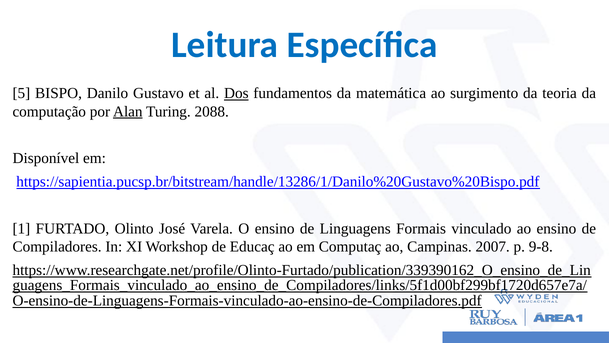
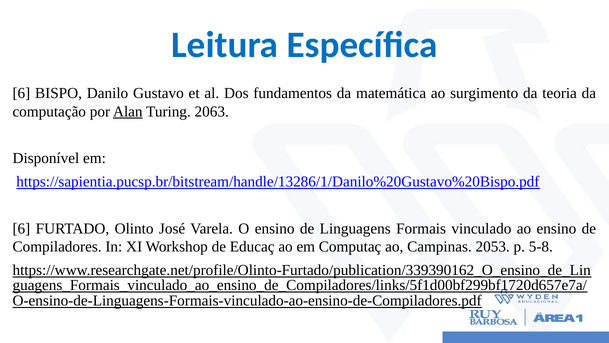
5 at (21, 93): 5 -> 6
Dos underline: present -> none
2088: 2088 -> 2063
1 at (21, 228): 1 -> 6
2007: 2007 -> 2053
9-8: 9-8 -> 5-8
